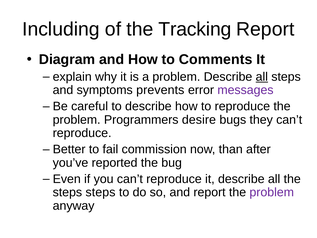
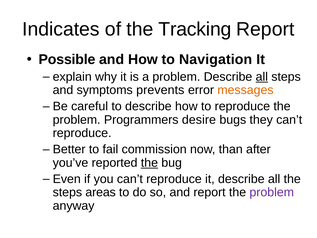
Including: Including -> Indicates
Diagram: Diagram -> Possible
Comments: Comments -> Navigation
messages colour: purple -> orange
the at (149, 163) underline: none -> present
steps steps: steps -> areas
